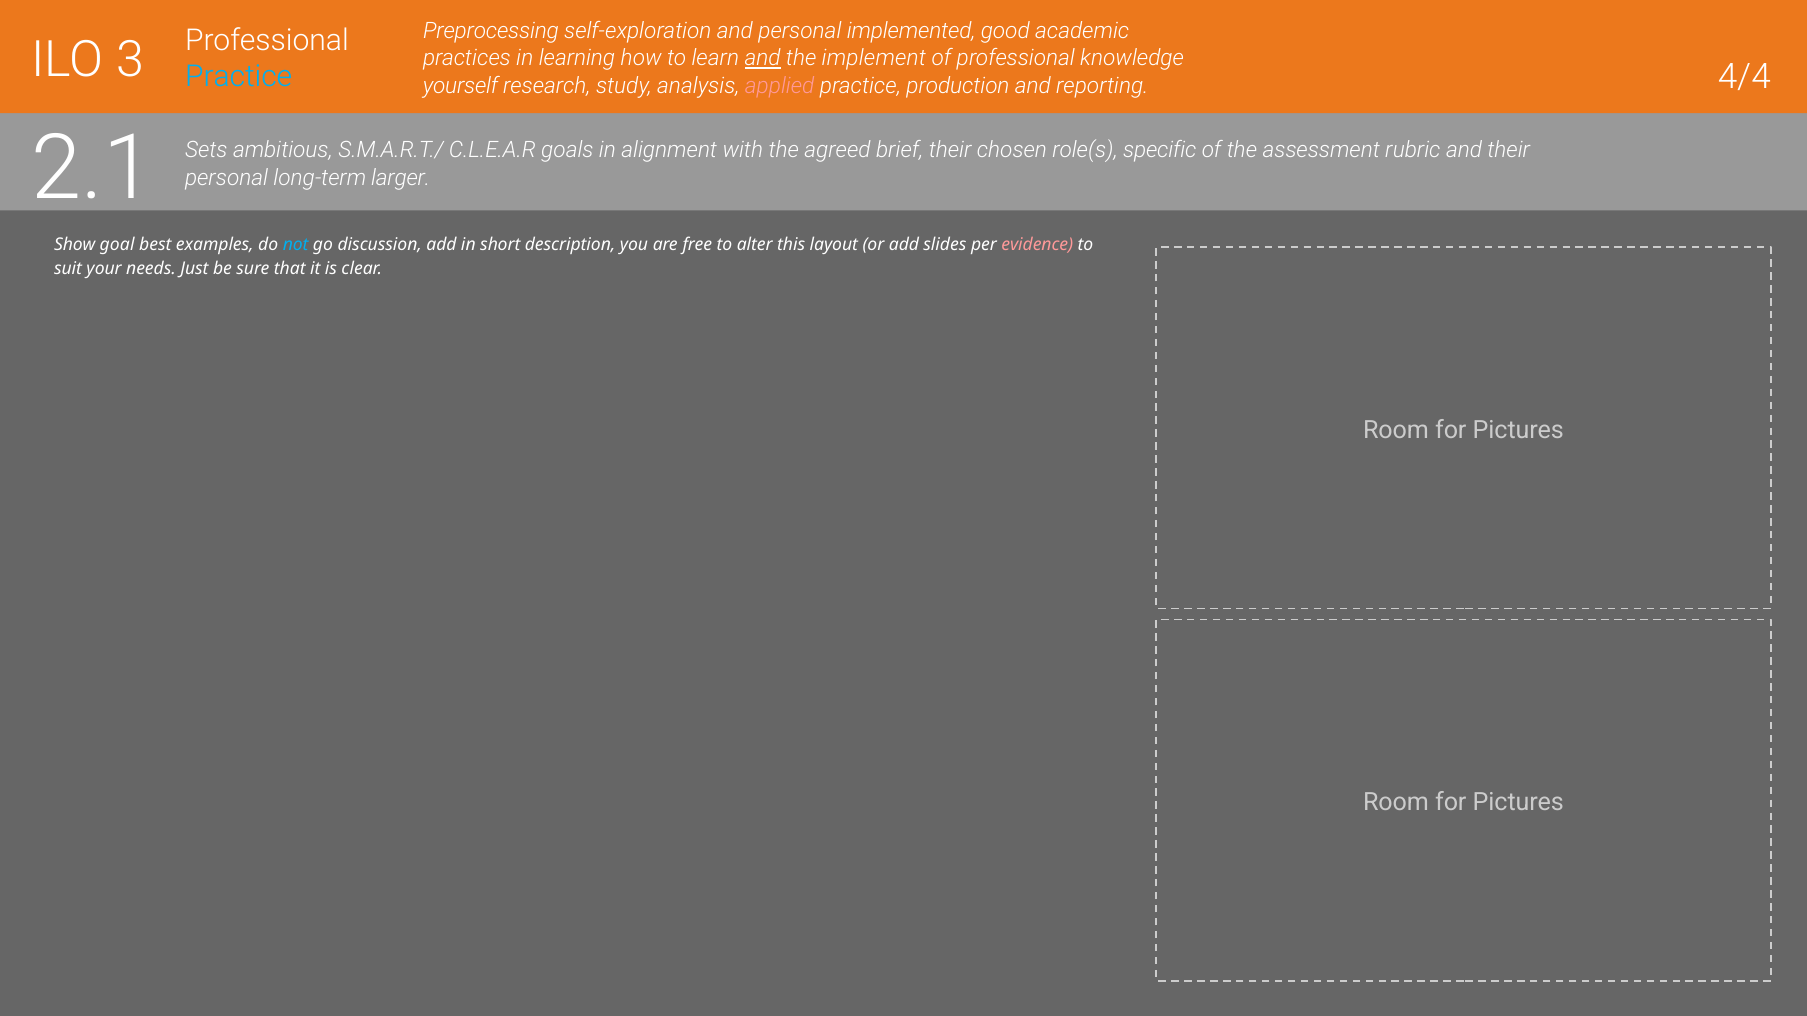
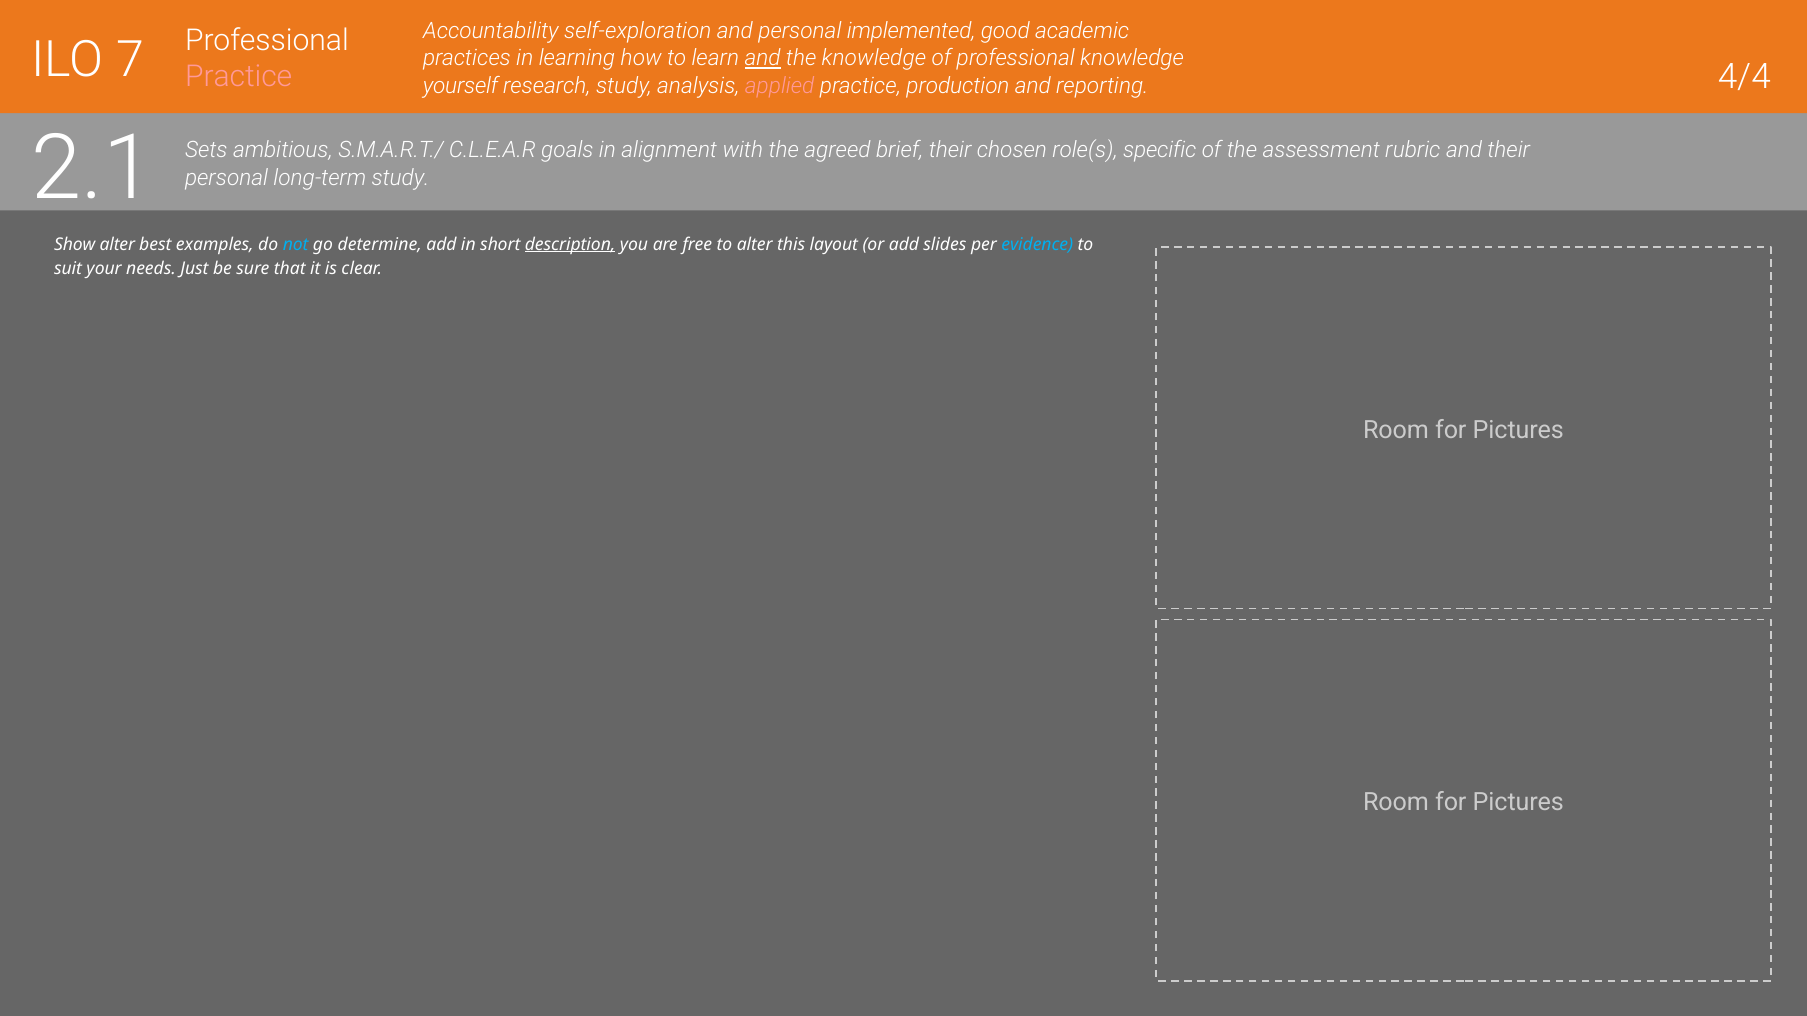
Preprocessing: Preprocessing -> Accountability
3: 3 -> 7
the implement: implement -> knowledge
Practice at (239, 77) colour: light blue -> pink
long-term larger: larger -> study
Show goal: goal -> alter
discussion: discussion -> determine
description underline: none -> present
evidence colour: pink -> light blue
